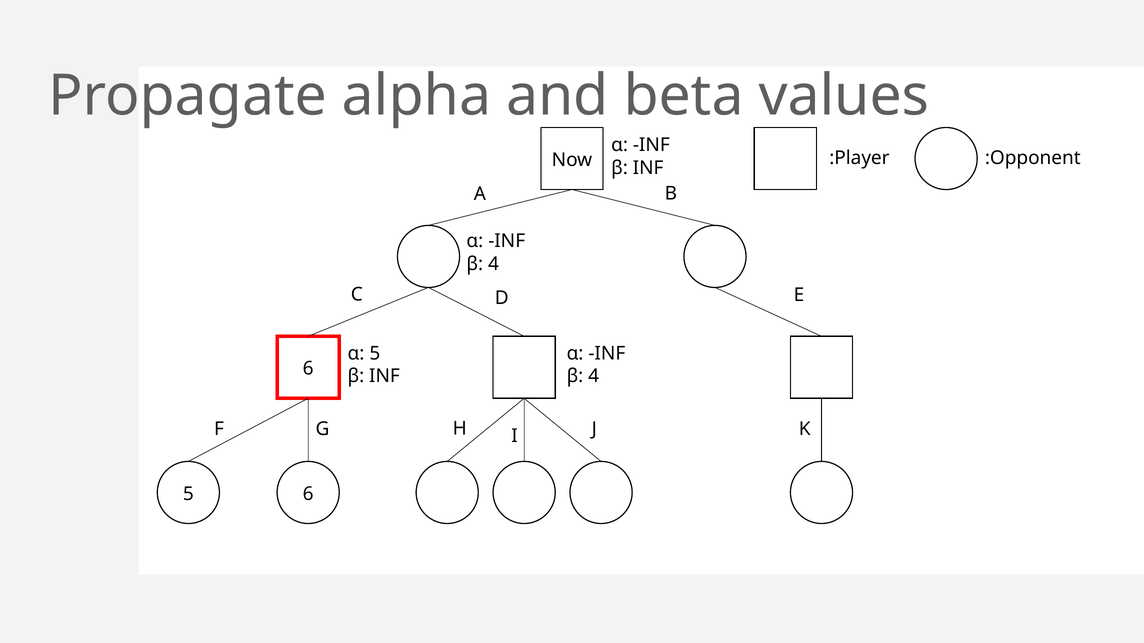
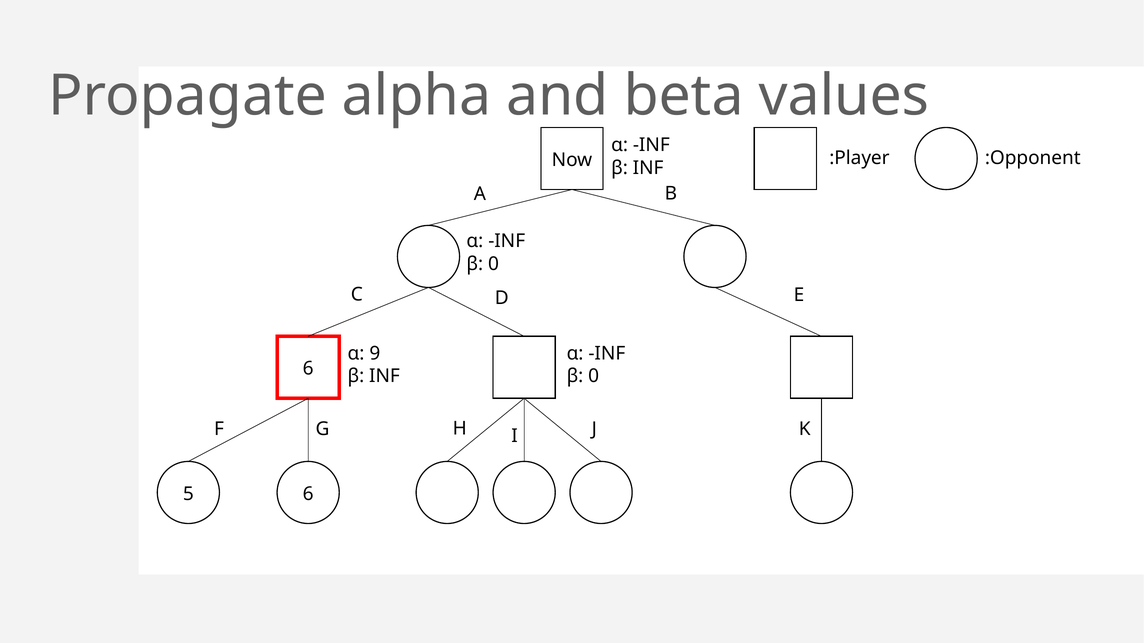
4 at (493, 264): 4 -> 0
α 5: 5 -> 9
4 at (594, 376): 4 -> 0
